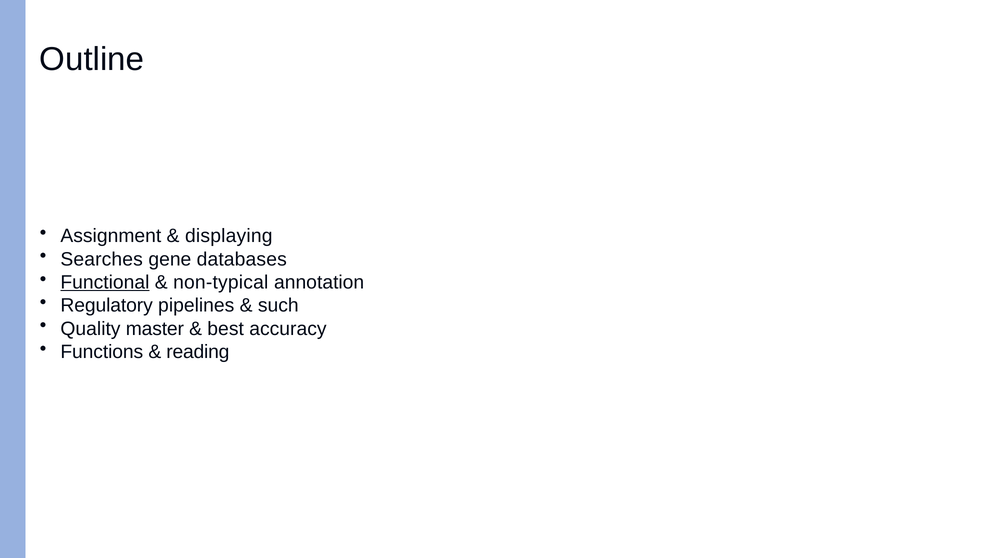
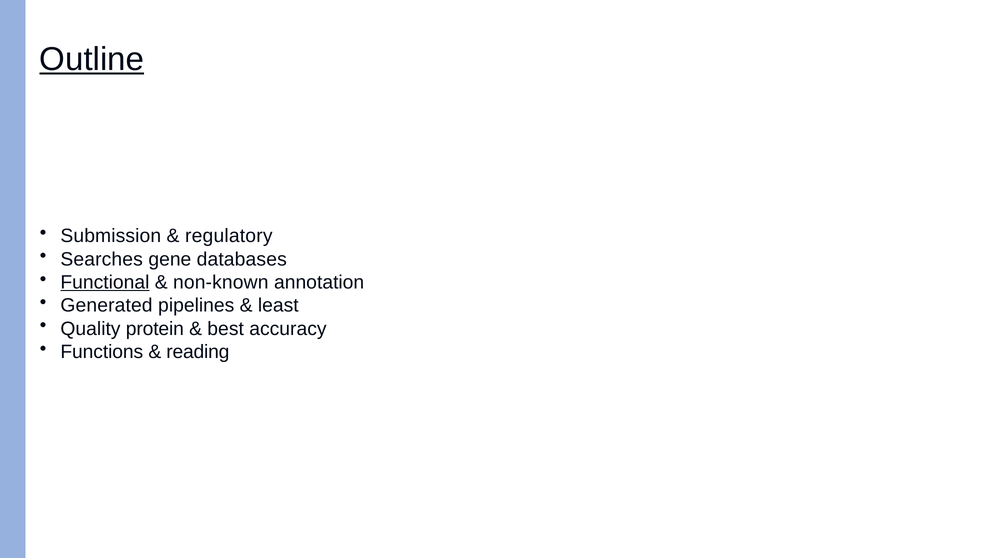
Outline underline: none -> present
Assignment: Assignment -> Submission
displaying: displaying -> regulatory
non‑typical: non‑typical -> non‑known
Regulatory: Regulatory -> Generated
such: such -> least
master: master -> protein
